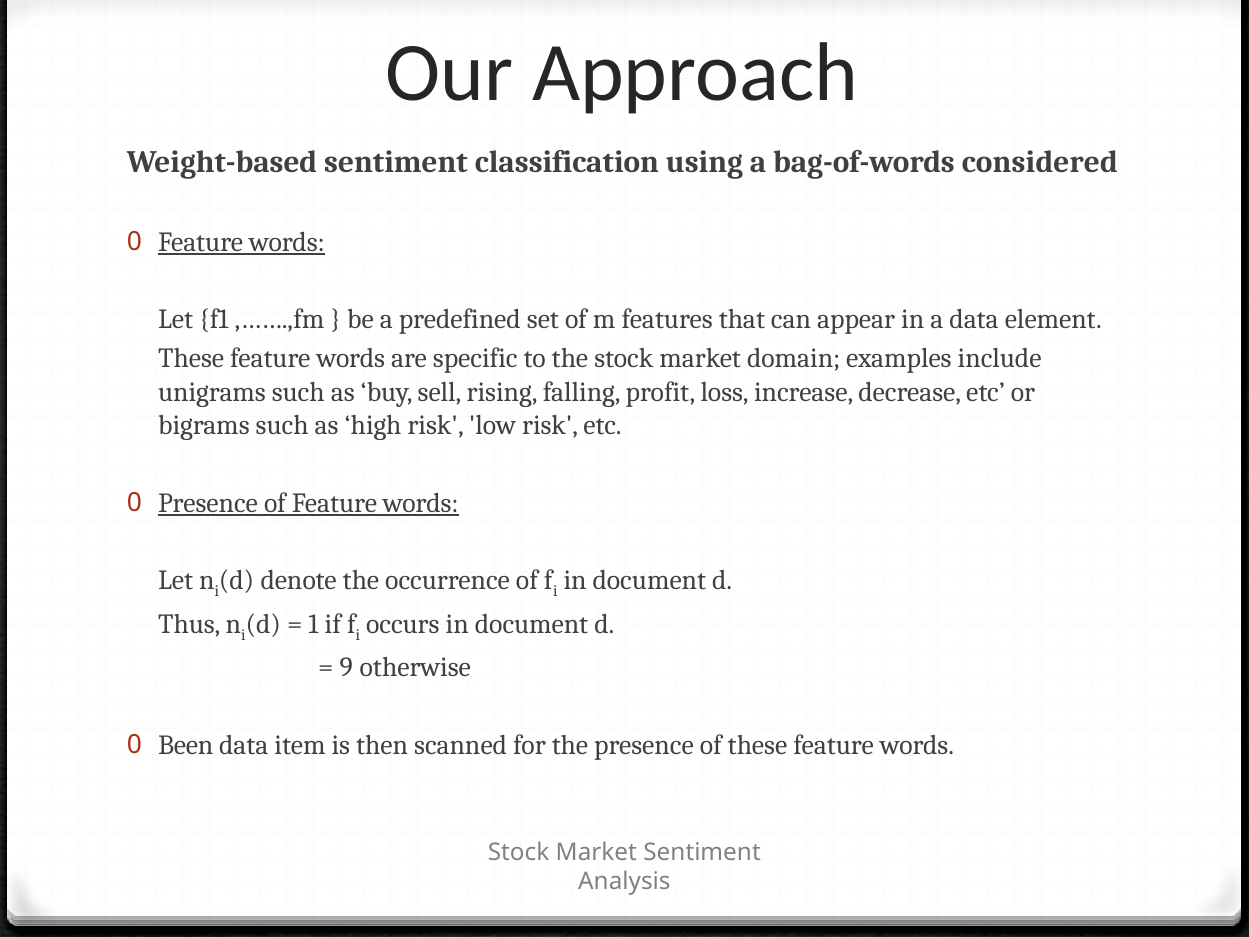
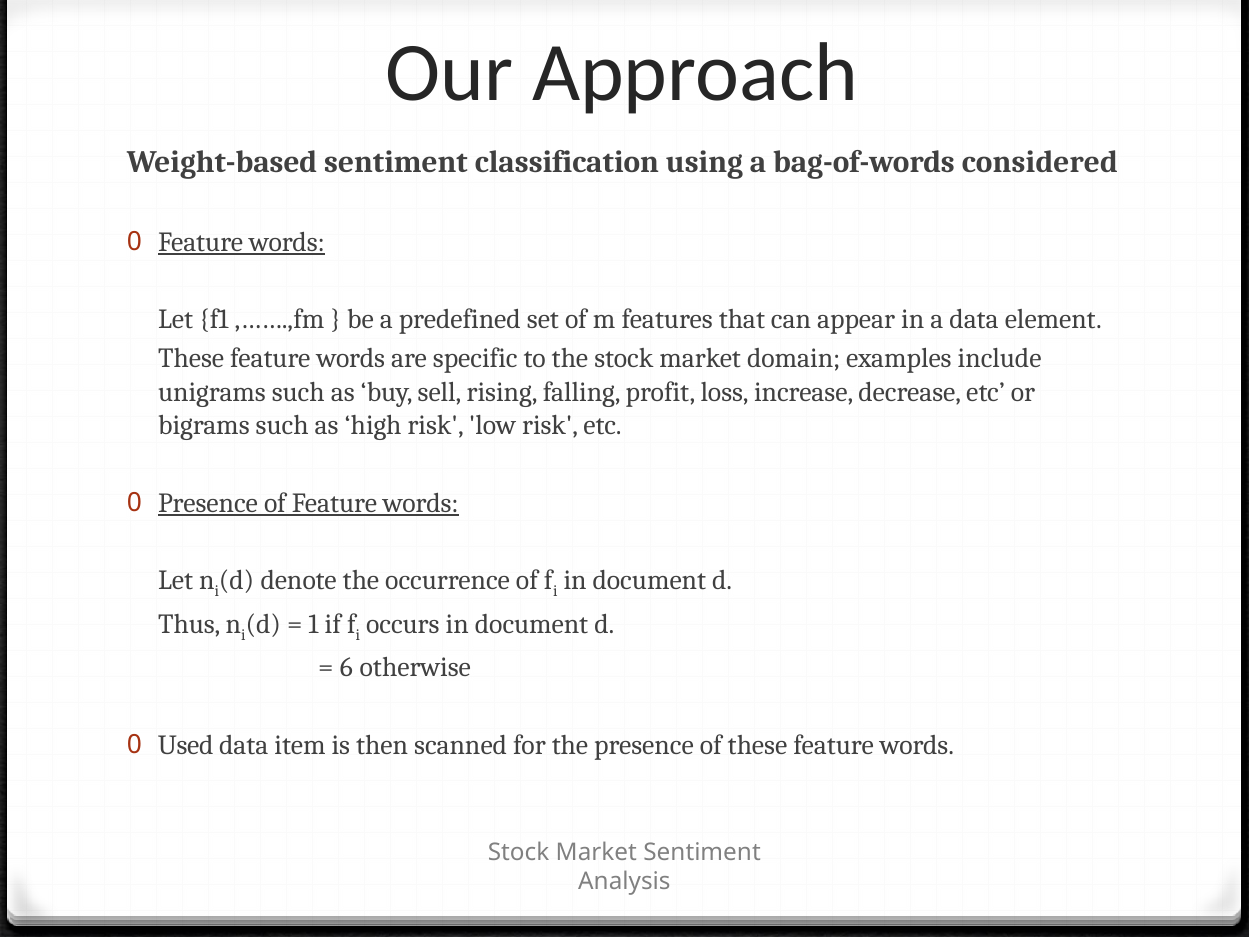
9: 9 -> 6
Been: Been -> Used
